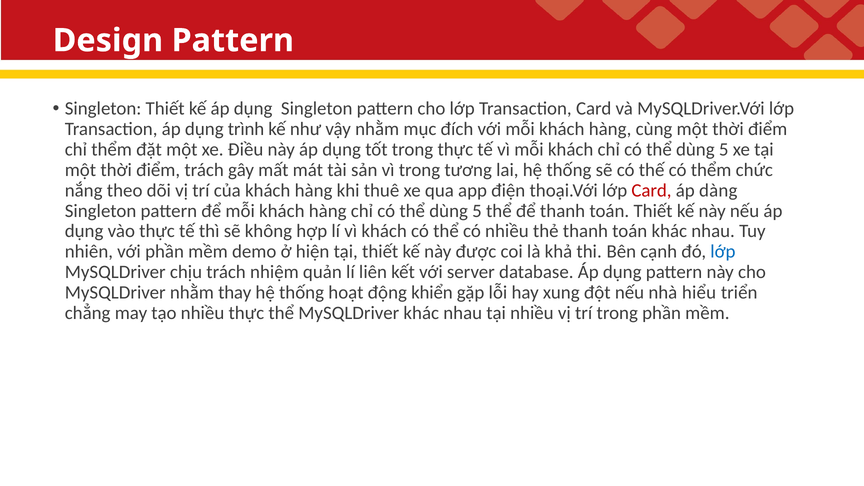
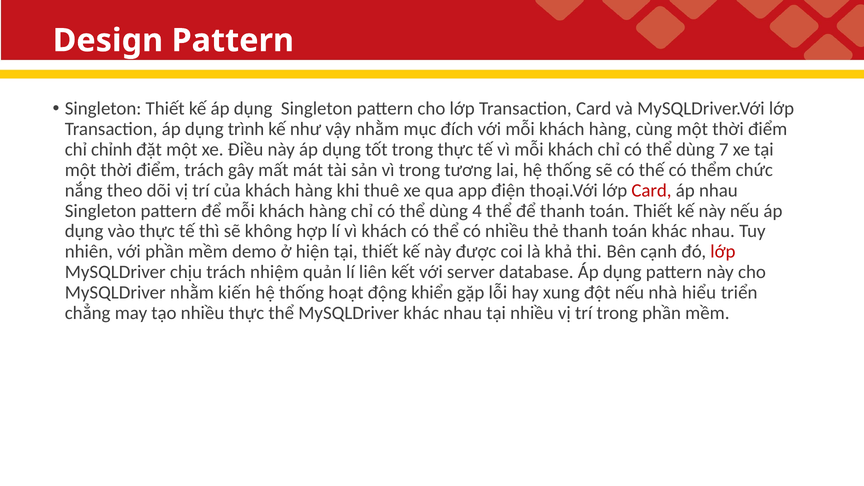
chỉ thểm: thểm -> chỉnh
5 at (724, 150): 5 -> 7
áp dàng: dàng -> nhau
5 at (477, 211): 5 -> 4
lớp at (723, 252) colour: blue -> red
thay: thay -> kiến
